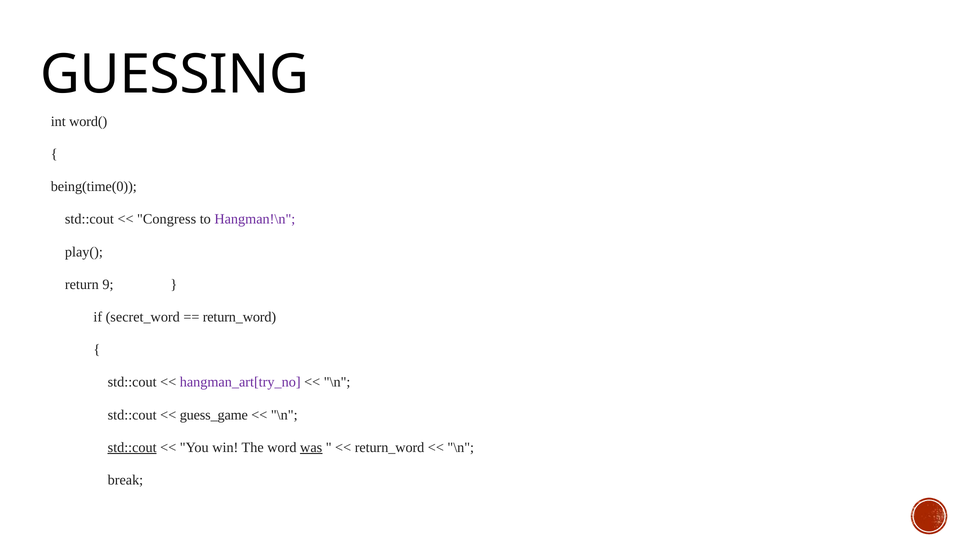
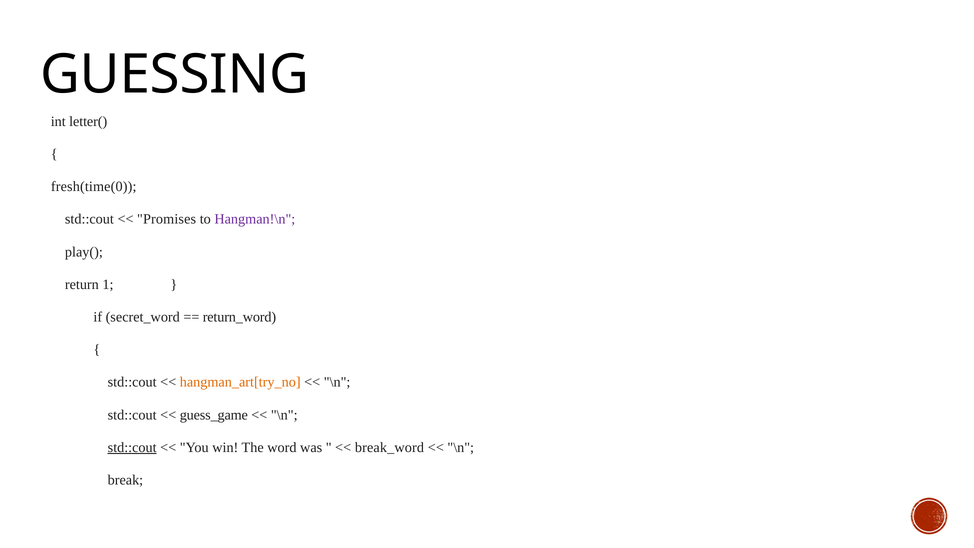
word(: word( -> letter(
being(time(0: being(time(0 -> fresh(time(0
Congress: Congress -> Promises
9: 9 -> 1
hangman_art[try_no colour: purple -> orange
was underline: present -> none
return_word at (390, 447): return_word -> break_word
